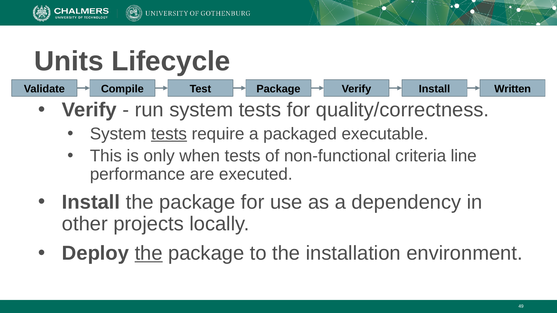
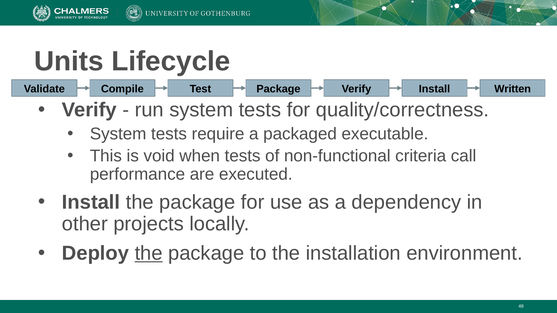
tests at (169, 134) underline: present -> none
only: only -> void
line: line -> call
